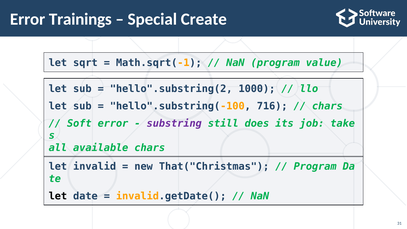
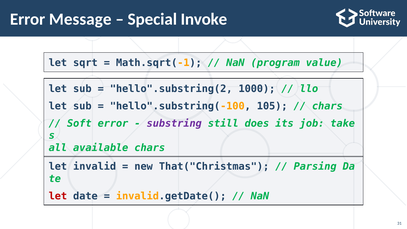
Trainings: Trainings -> Message
Create: Create -> Invoke
716: 716 -> 105
Program at (315, 166): Program -> Parsing
let at (58, 196) colour: black -> red
